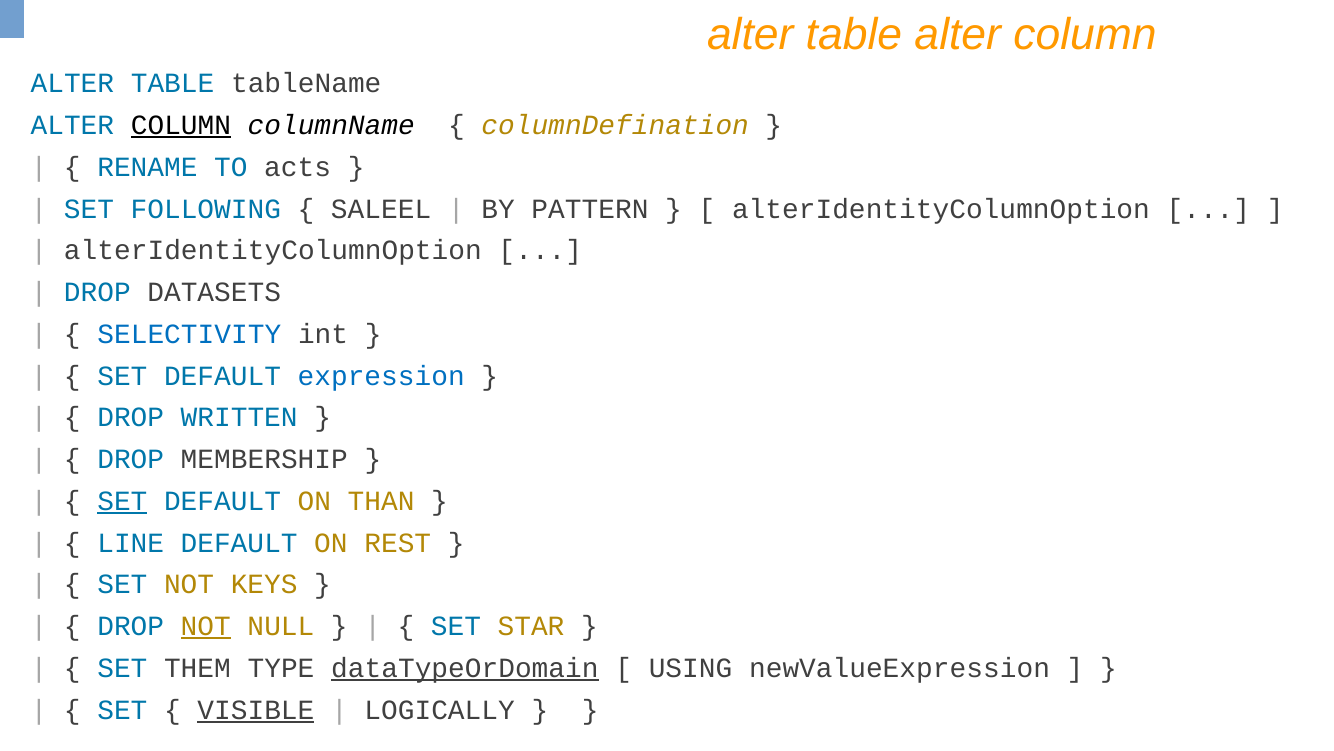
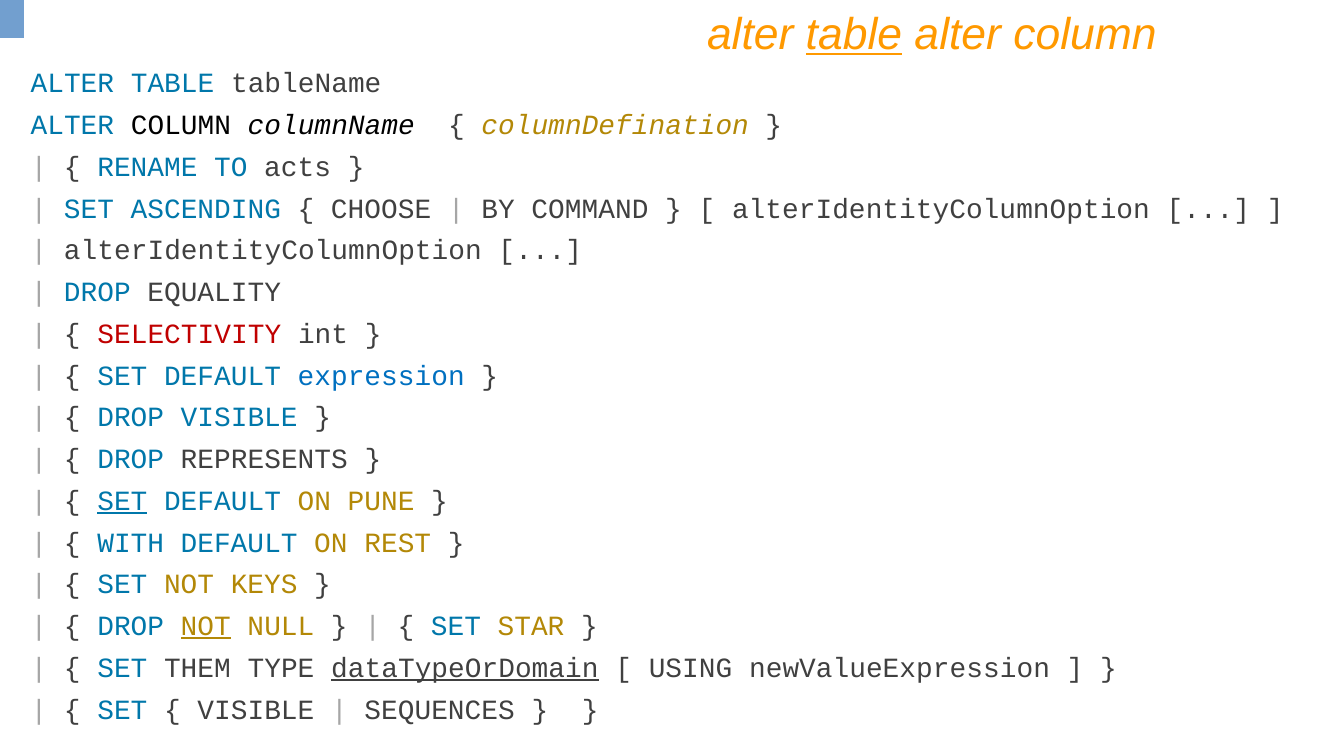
table at (854, 35) underline: none -> present
COLUMN at (181, 125) underline: present -> none
FOLLOWING: FOLLOWING -> ASCENDING
SALEEL: SALEEL -> CHOOSE
PATTERN: PATTERN -> COMMAND
DATASETS: DATASETS -> EQUALITY
SELECTIVITY colour: blue -> red
DROP WRITTEN: WRITTEN -> VISIBLE
MEMBERSHIP: MEMBERSHIP -> REPRESENTS
THAN: THAN -> PUNE
LINE: LINE -> WITH
VISIBLE at (256, 709) underline: present -> none
LOGICALLY: LOGICALLY -> SEQUENCES
